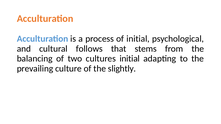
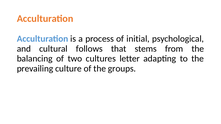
cultures initial: initial -> letter
slightly: slightly -> groups
